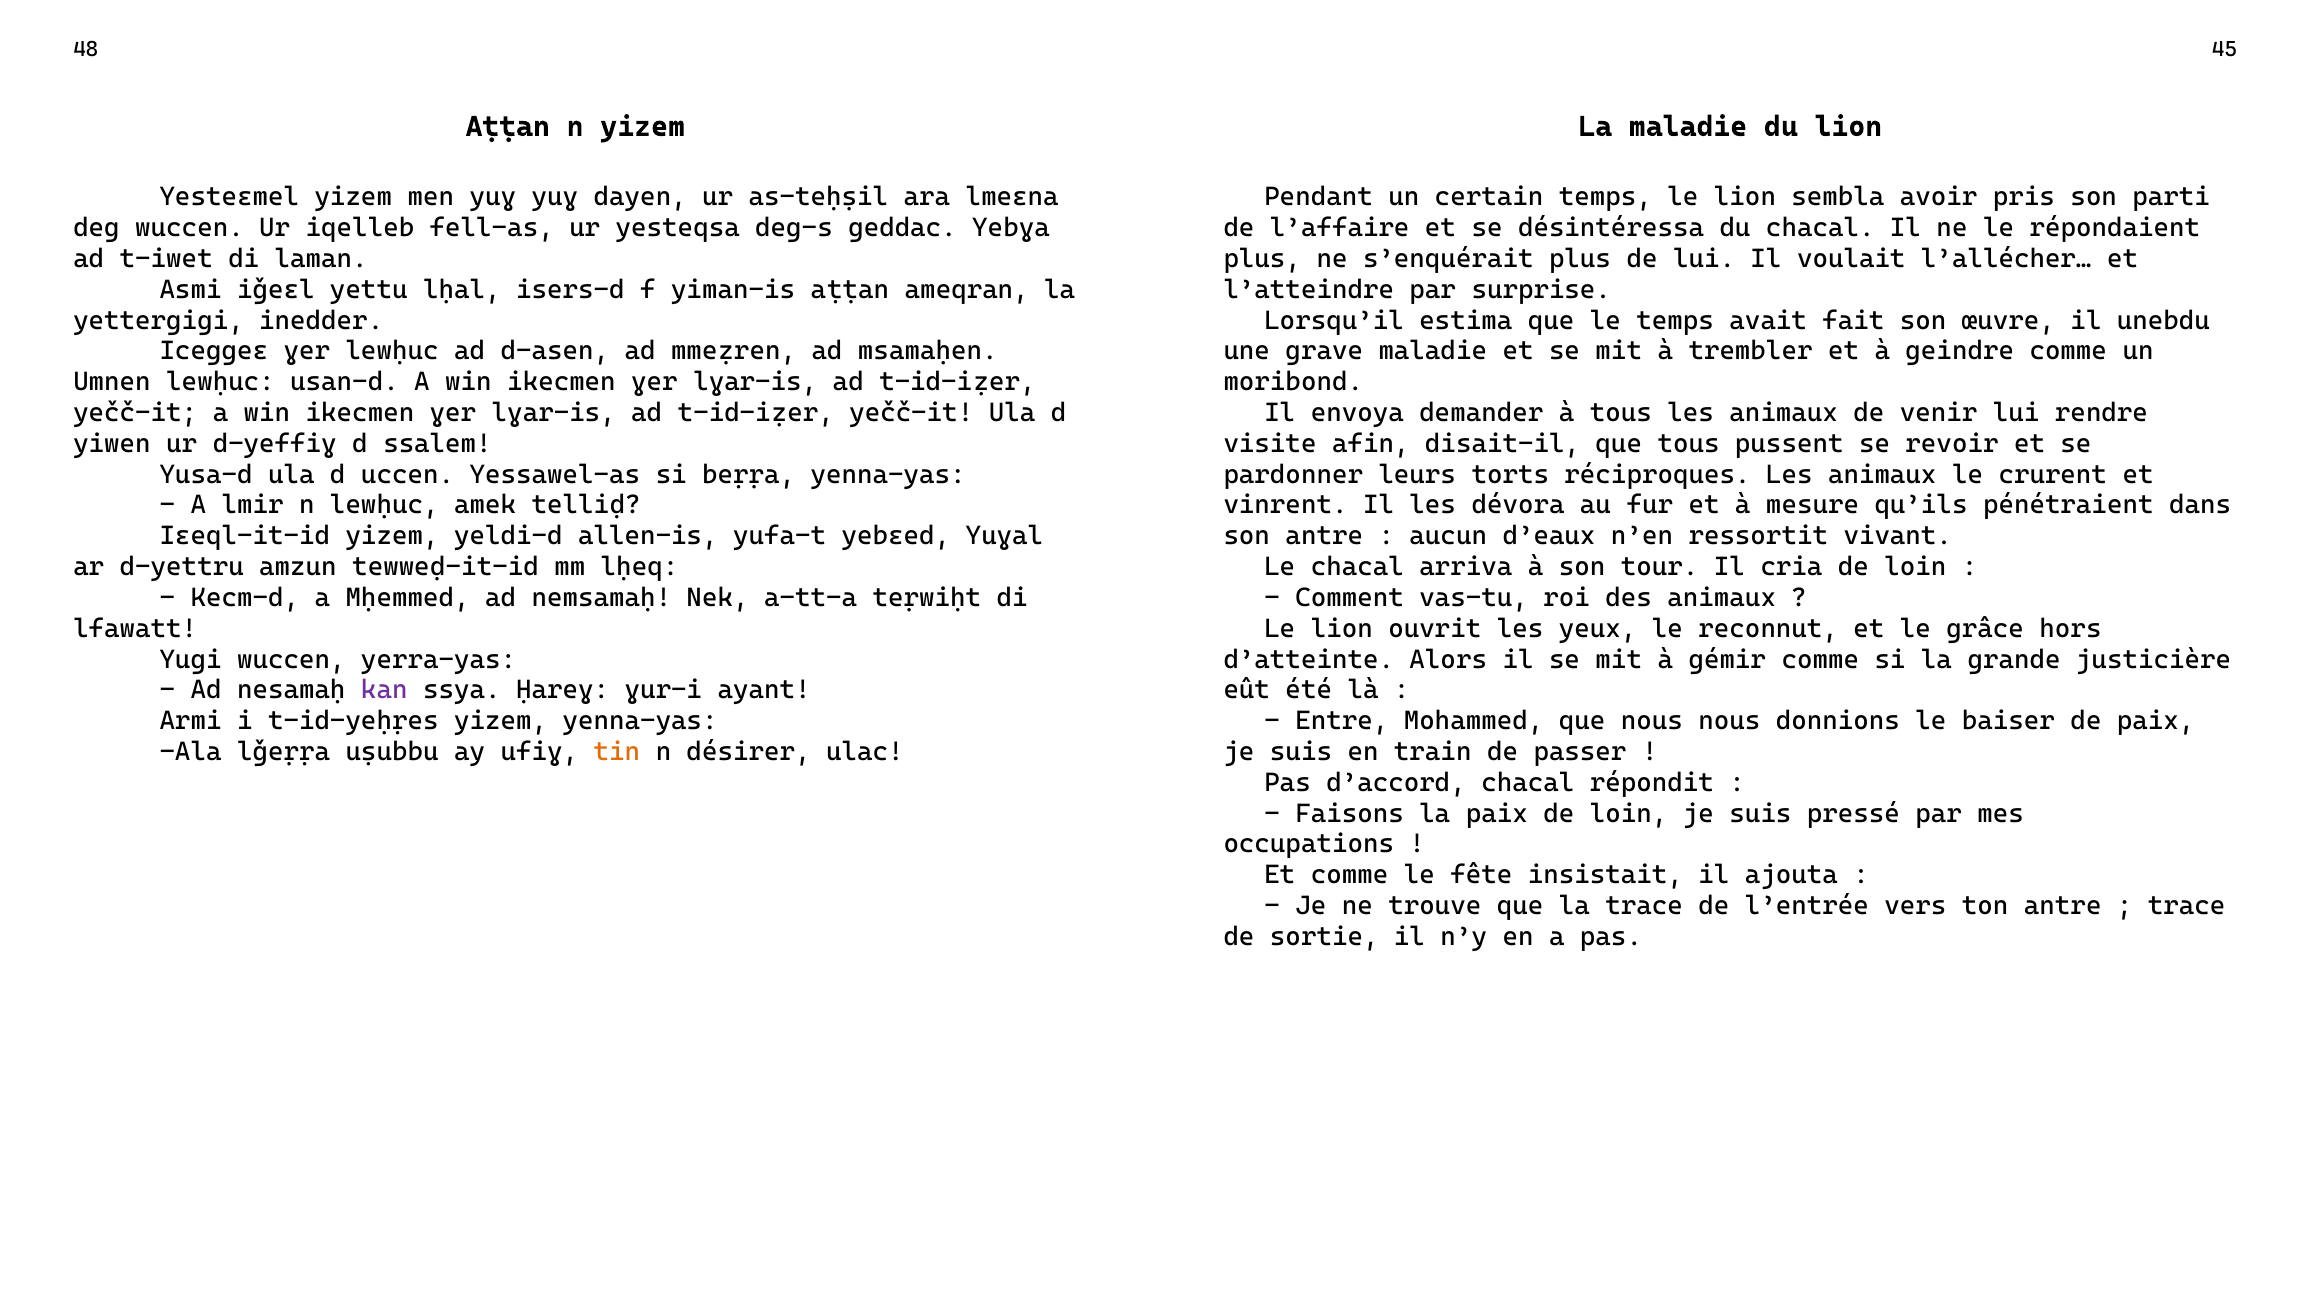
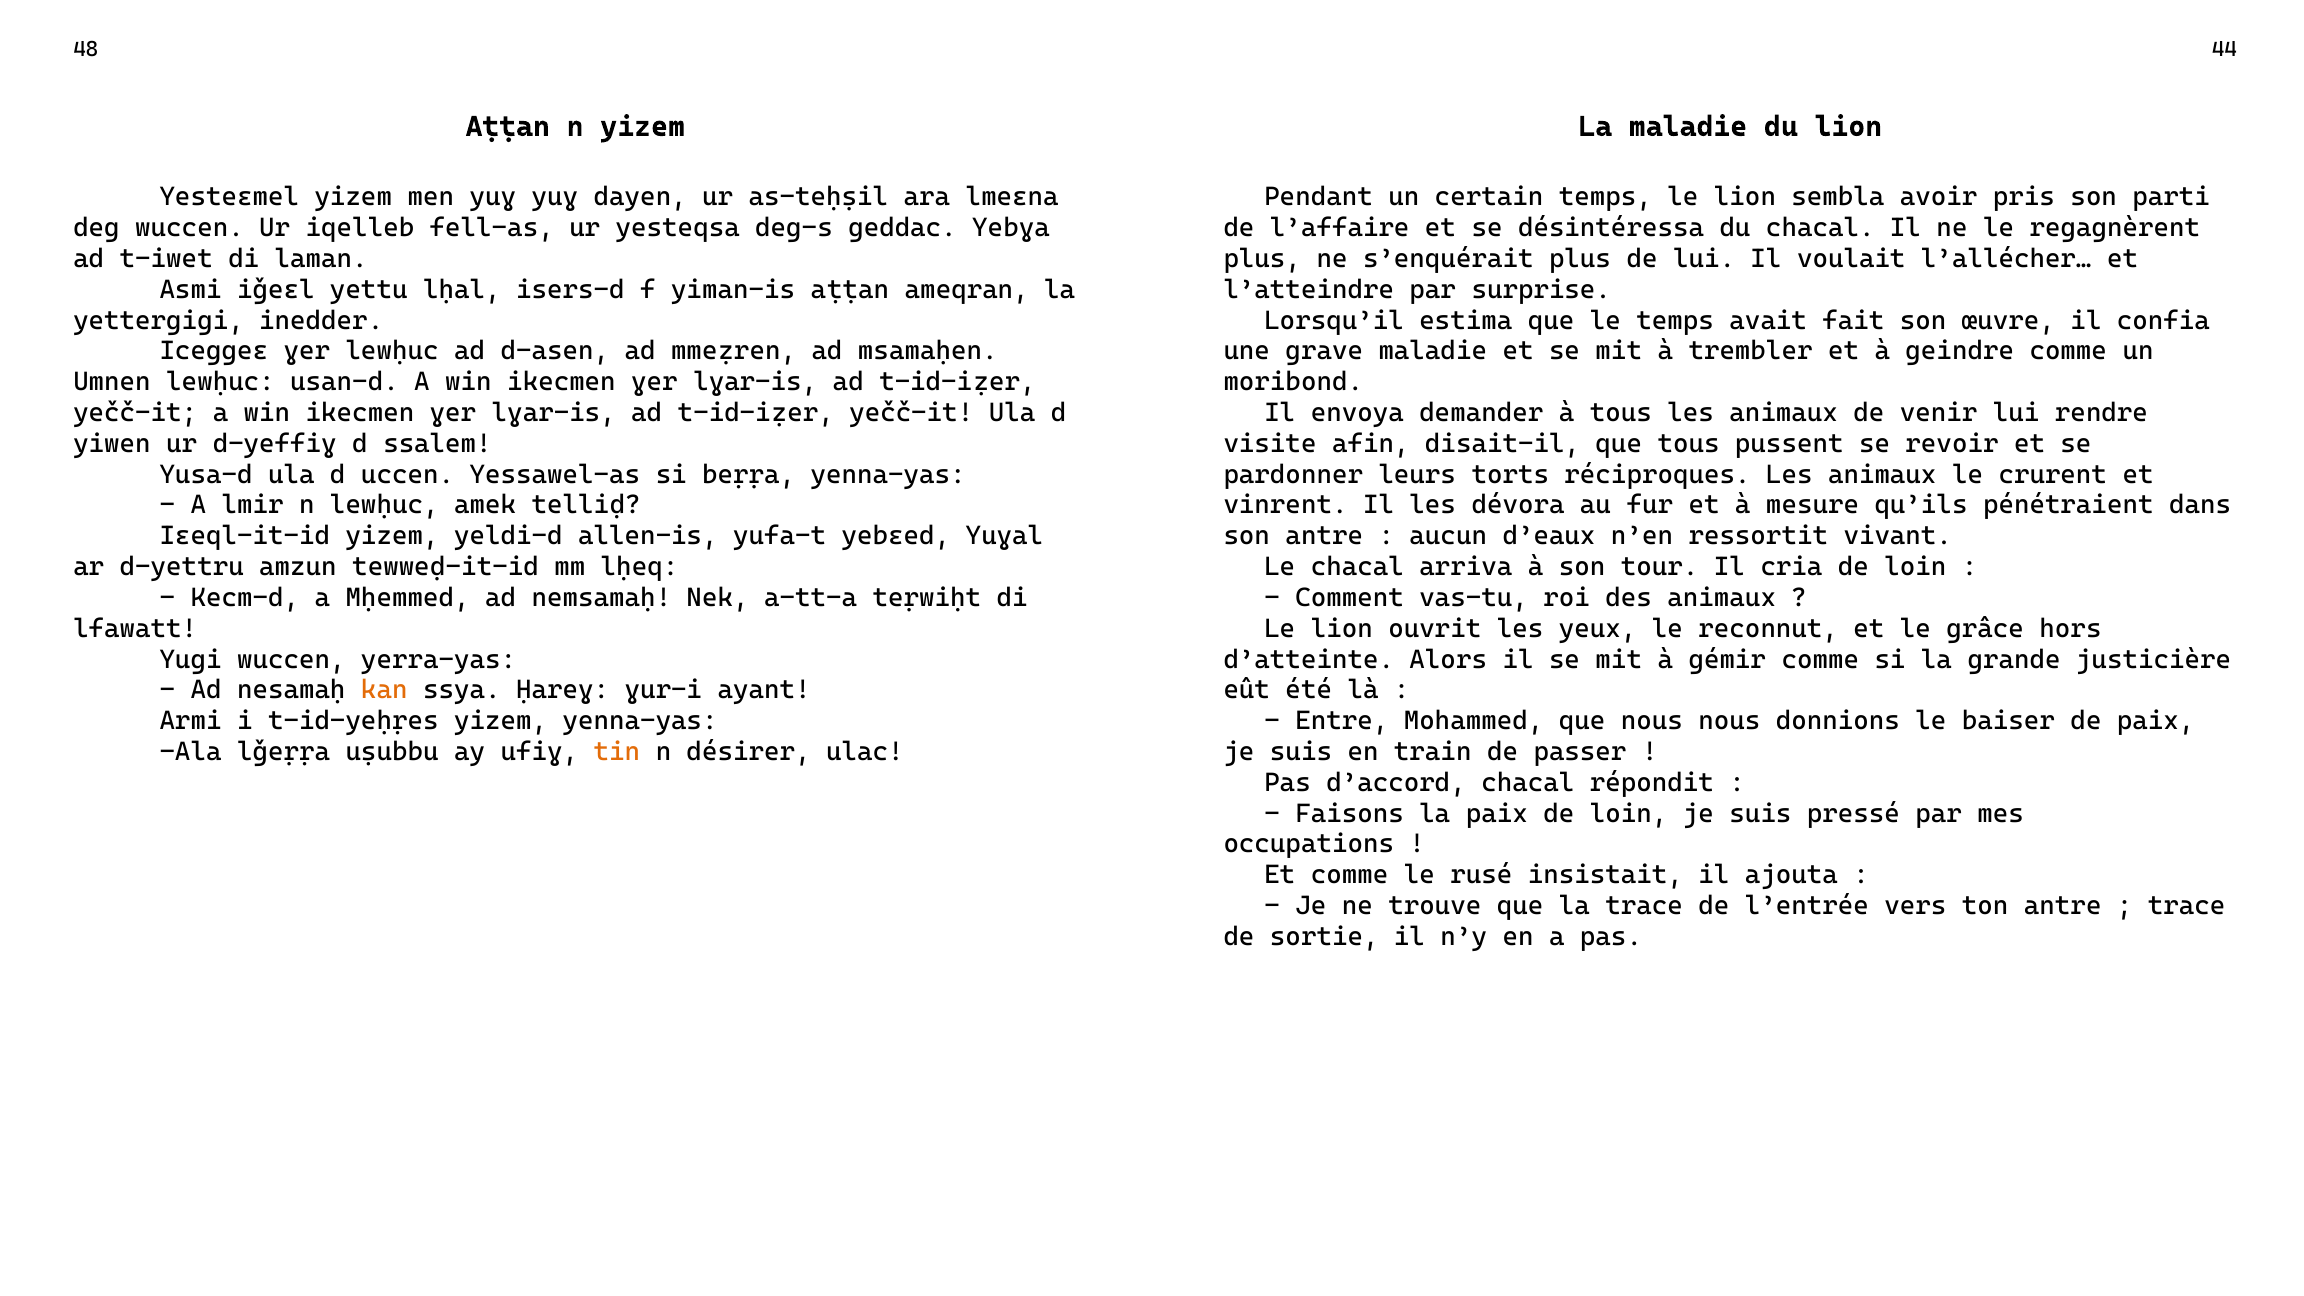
45: 45 -> 44
répondaient: répondaient -> regagnèrent
unebdu: unebdu -> confia
kan colour: purple -> orange
fête: fête -> rusé
